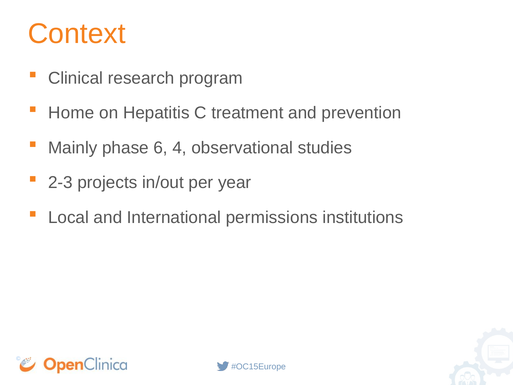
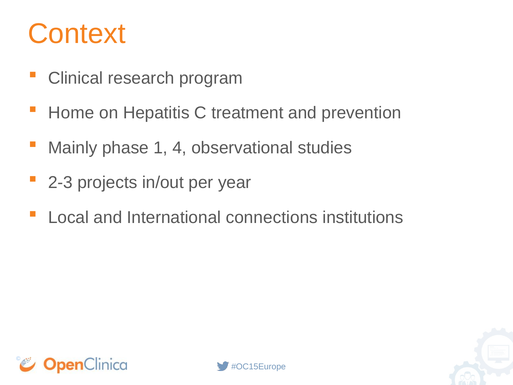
6: 6 -> 1
permissions: permissions -> connections
